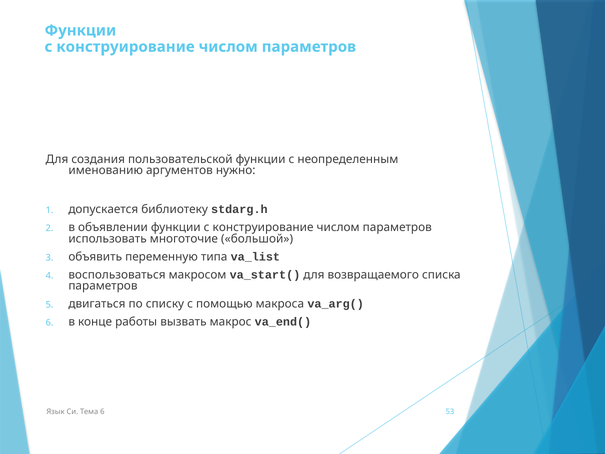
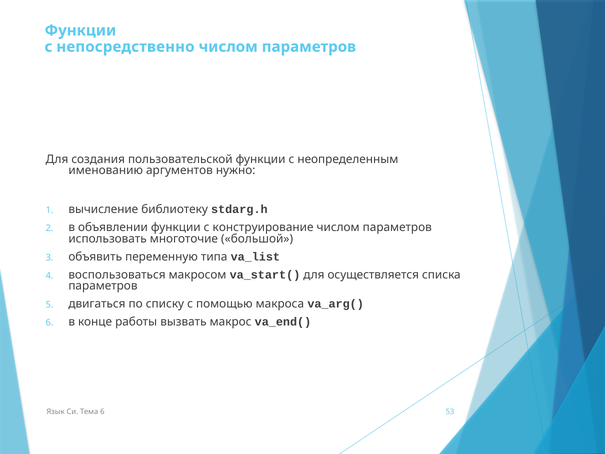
конструирование at (125, 47): конструирование -> непосредственно
допускается: допускается -> вычисление
возвращаемого: возвращаемого -> осуществляется
